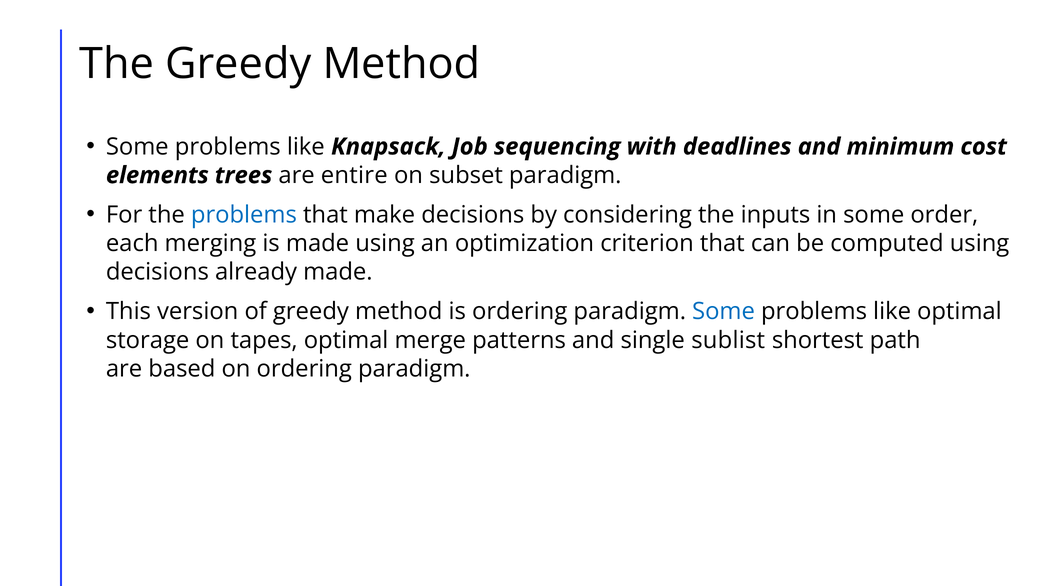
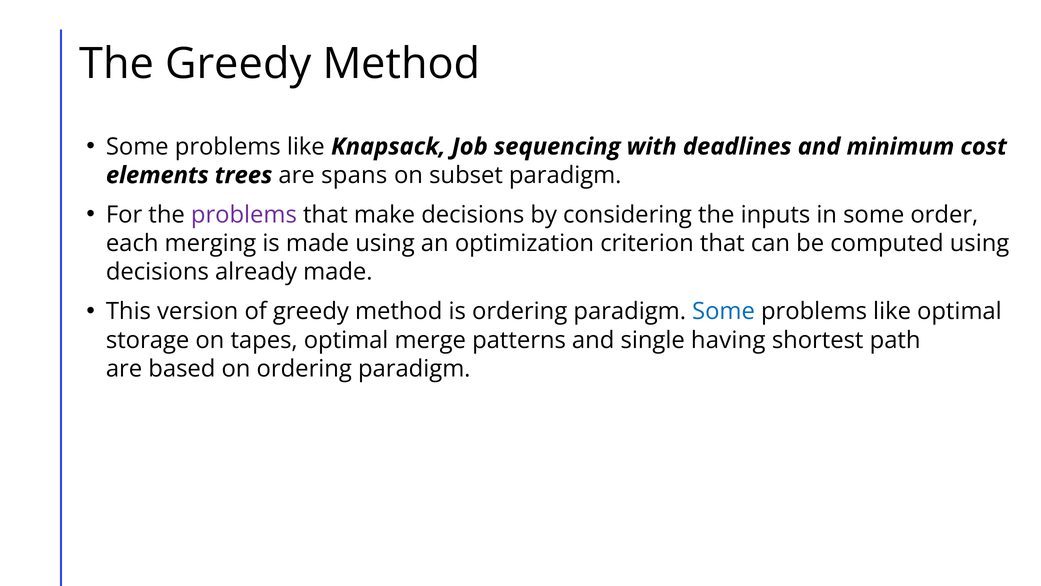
entire: entire -> spans
problems at (244, 215) colour: blue -> purple
sublist: sublist -> having
